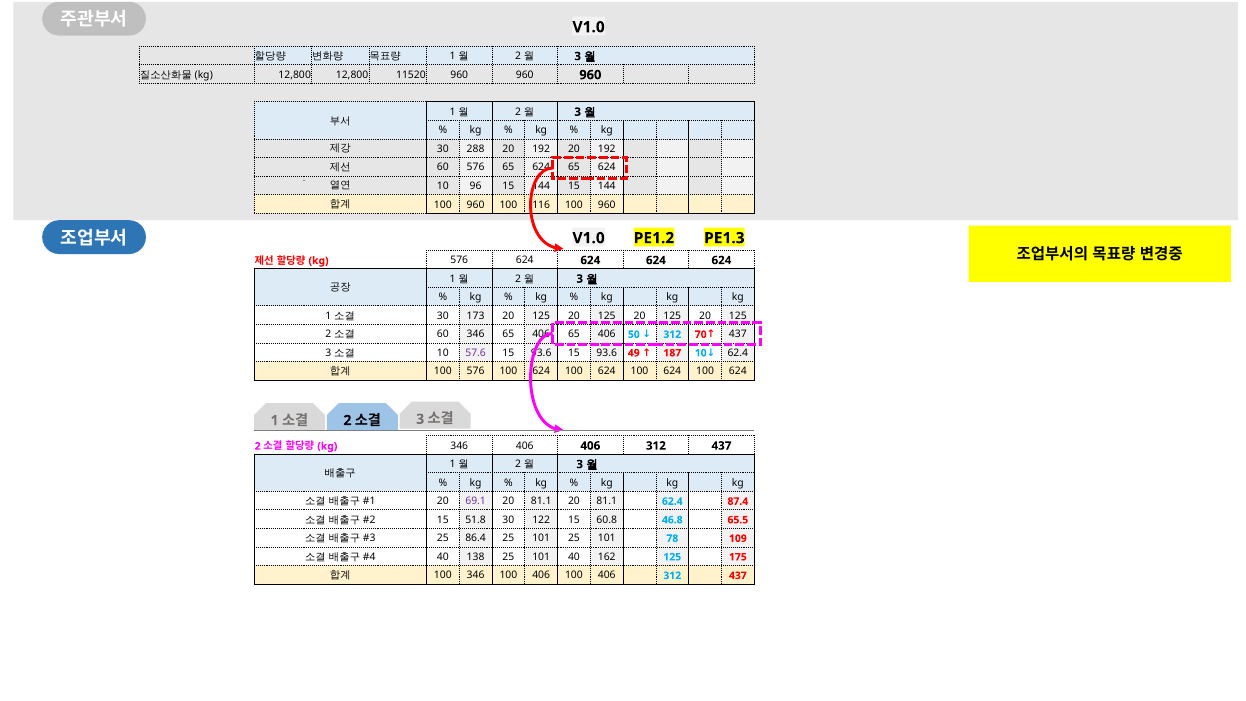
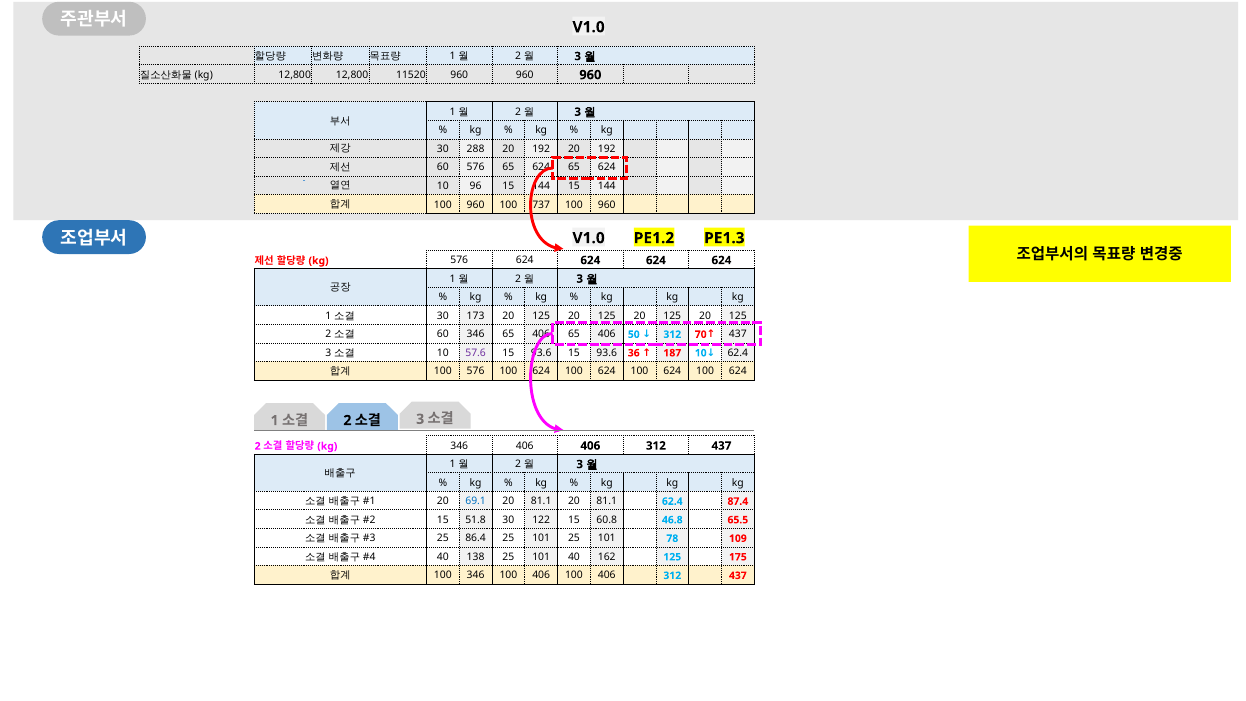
116: 116 -> 737
49: 49 -> 36
69.1 colour: purple -> blue
